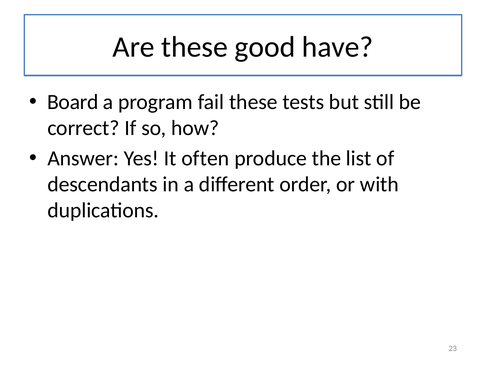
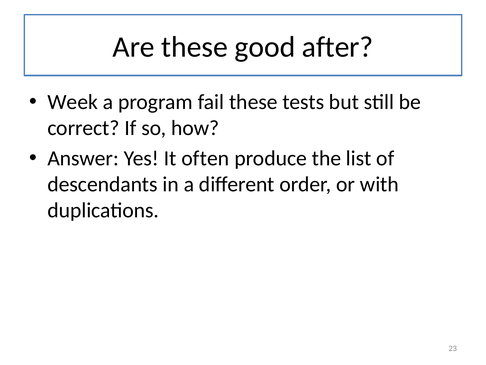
have: have -> after
Board: Board -> Week
